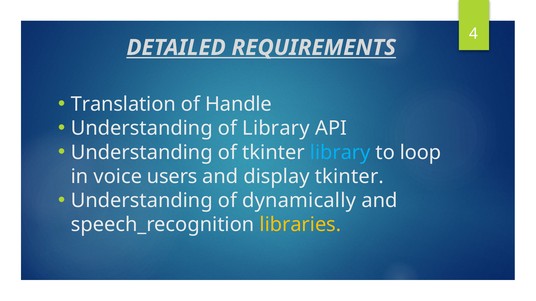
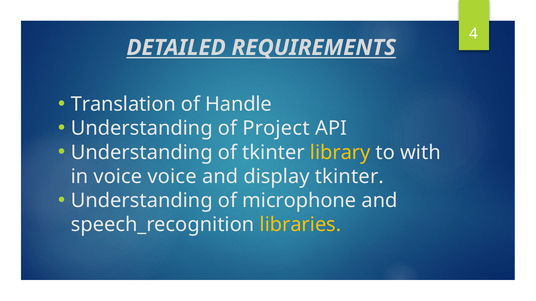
of Library: Library -> Project
library at (340, 153) colour: light blue -> yellow
loop: loop -> with
voice users: users -> voice
dynamically: dynamically -> microphone
